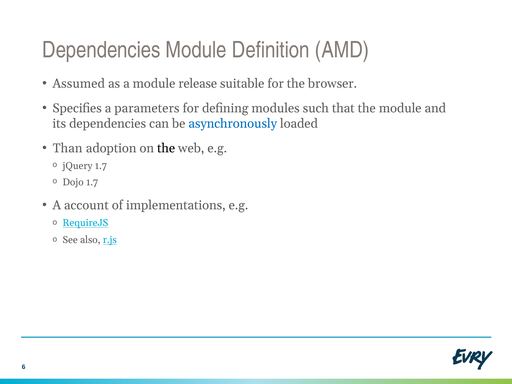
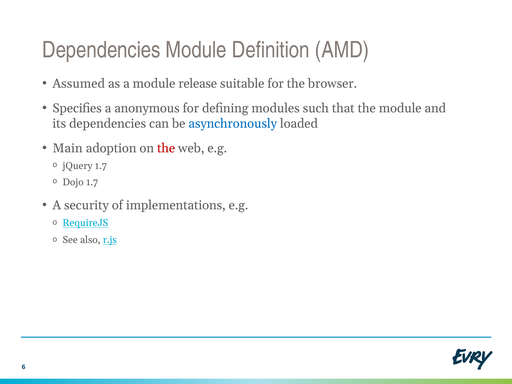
parameters: parameters -> anonymous
Than: Than -> Main
the at (166, 148) colour: black -> red
account: account -> security
